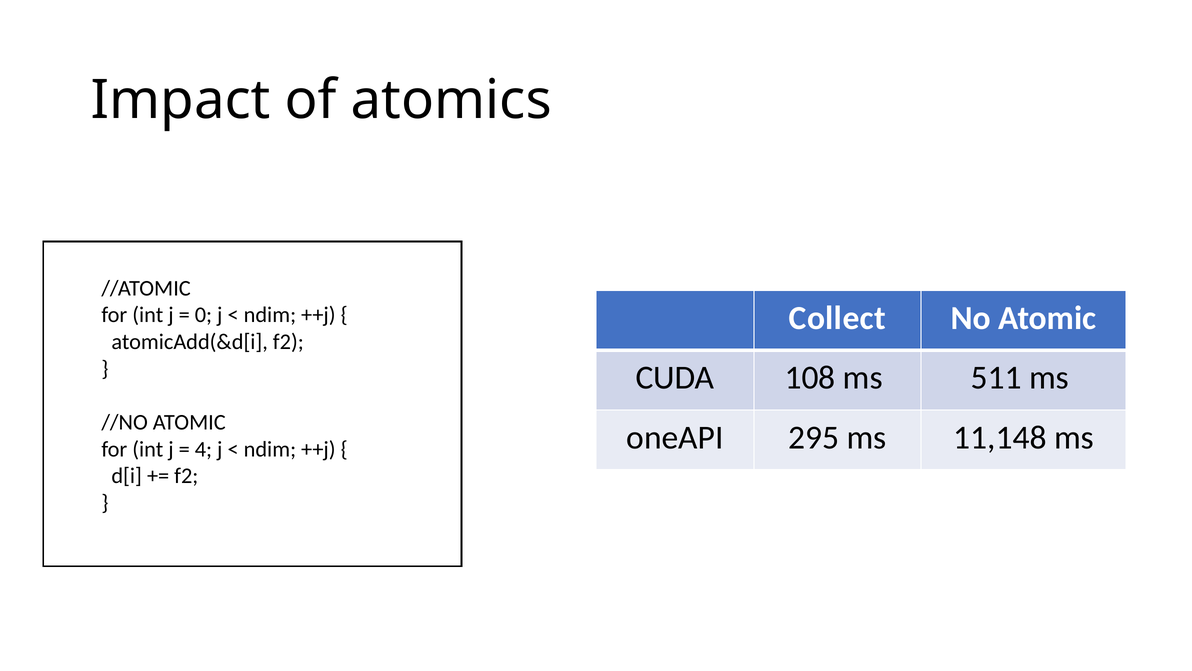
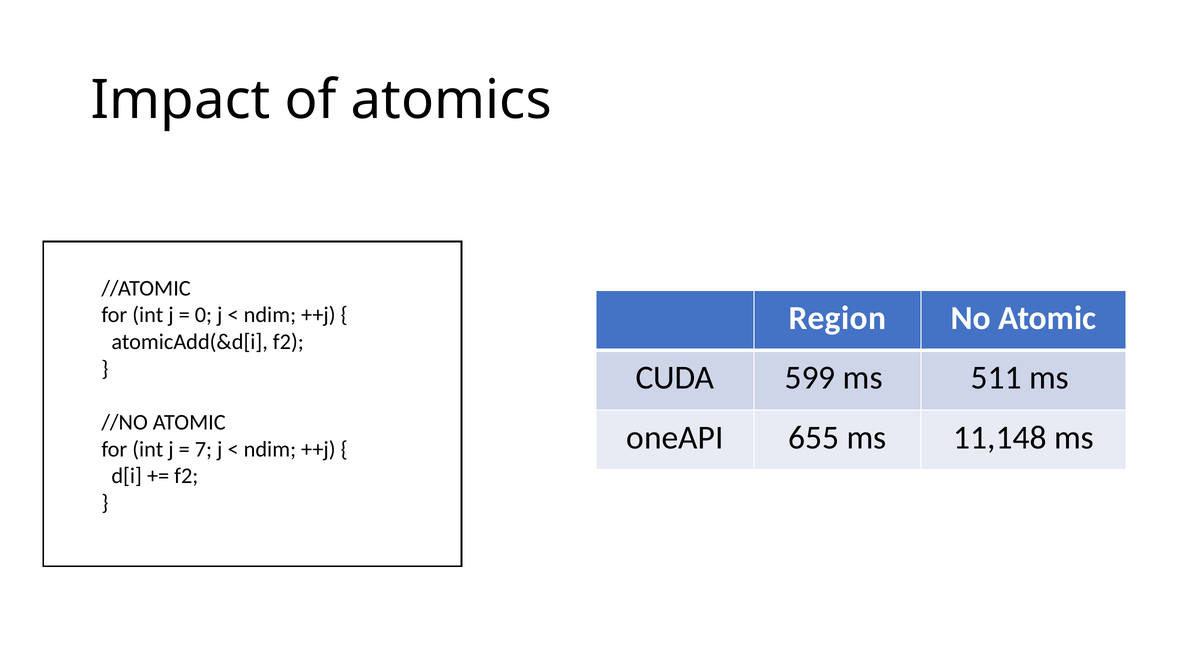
Collect: Collect -> Region
108: 108 -> 599
295: 295 -> 655
4: 4 -> 7
